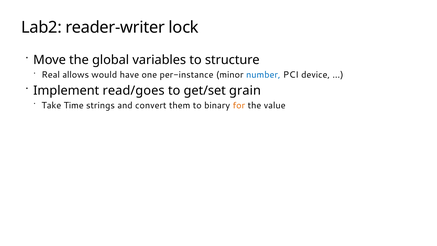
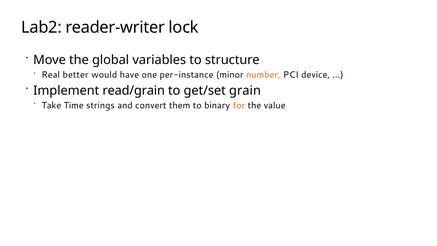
allows: allows -> better
number colour: blue -> orange
read/goes: read/goes -> read/grain
